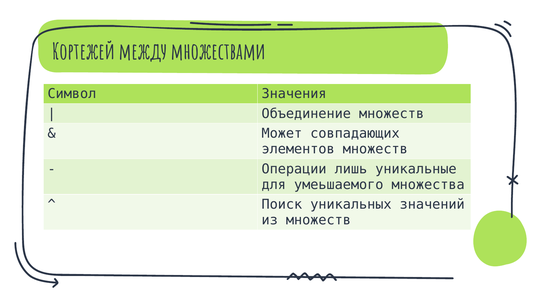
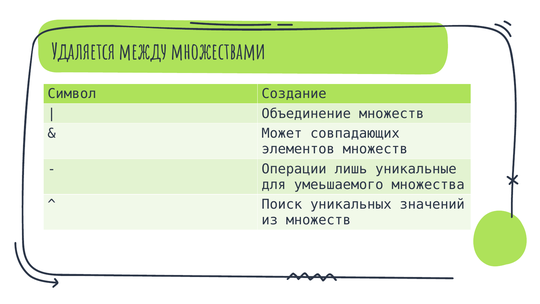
Кортежей: Кортежей -> Удаляется
Значения: Значения -> Создание
